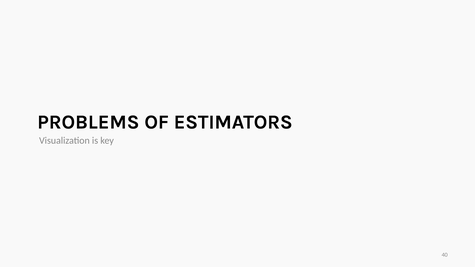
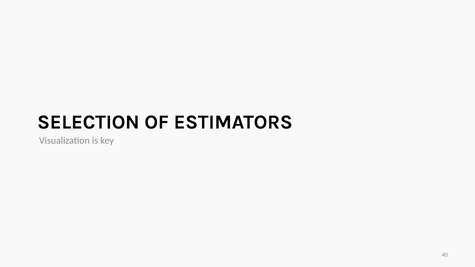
PROBLEMS: PROBLEMS -> SELECTION
